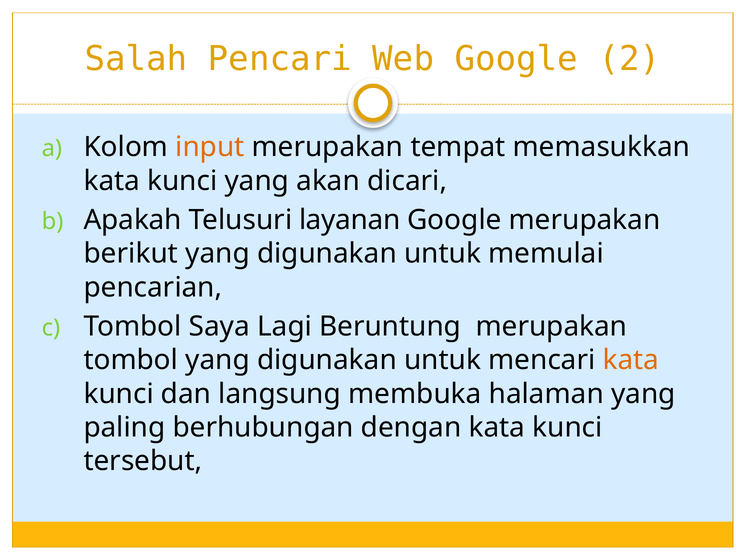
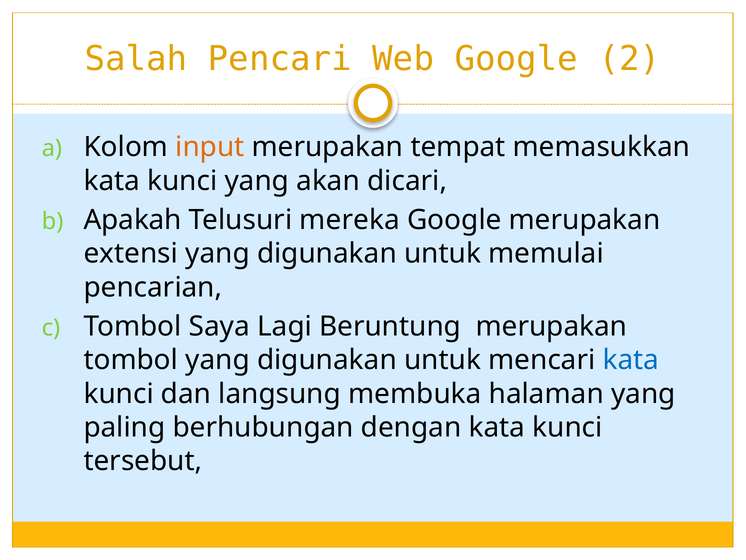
layanan: layanan -> mereka
berikut: berikut -> extensi
kata at (631, 360) colour: orange -> blue
